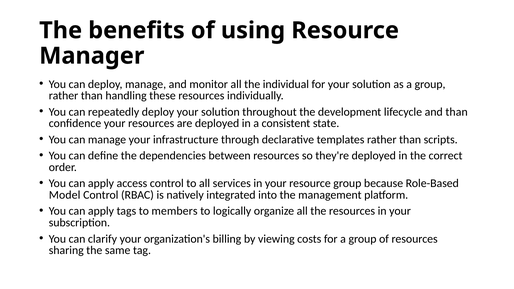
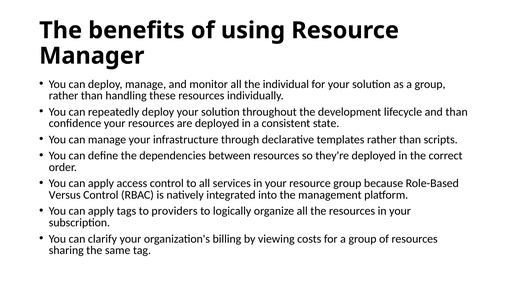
Model: Model -> Versus
members: members -> providers
